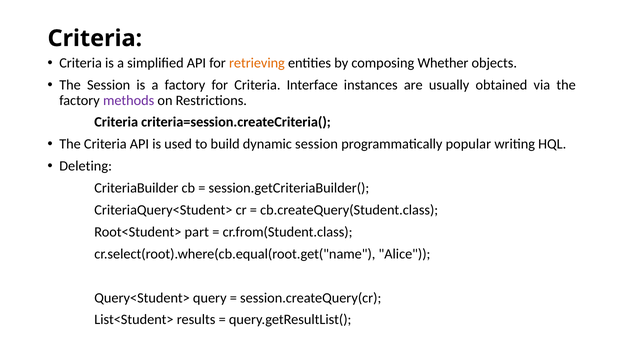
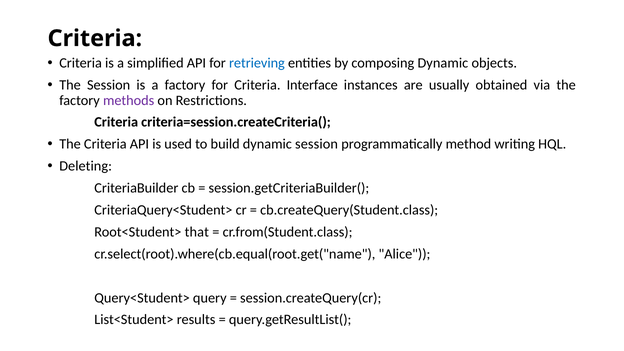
retrieving colour: orange -> blue
composing Whether: Whether -> Dynamic
popular: popular -> method
part: part -> that
